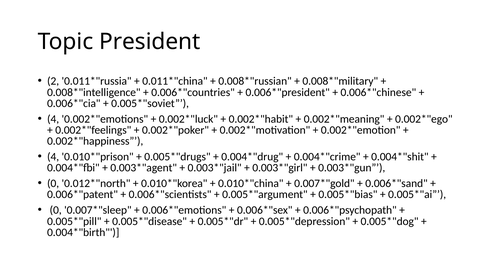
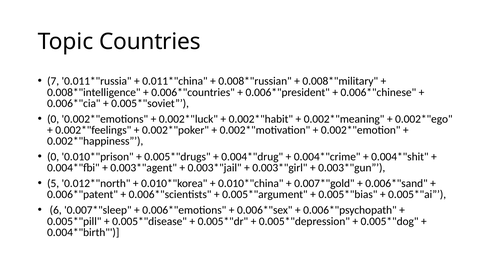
President: President -> Countries
2: 2 -> 7
4 at (53, 119): 4 -> 0
4 at (53, 157): 4 -> 0
0 at (53, 183): 0 -> 5
0 at (56, 210): 0 -> 6
